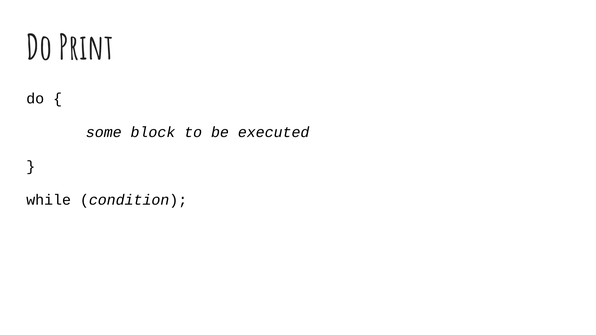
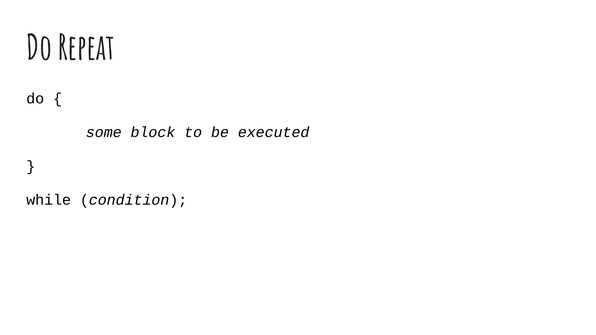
Print: Print -> Repeat
